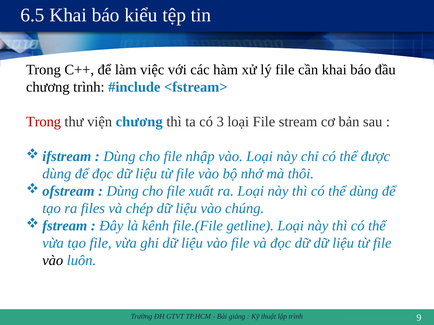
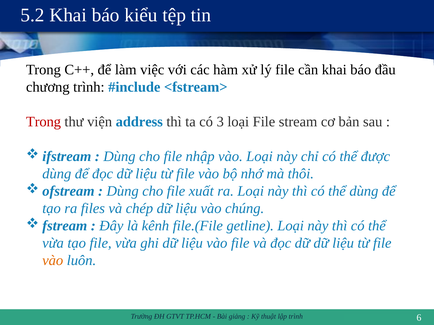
6.5: 6.5 -> 5.2
viện chương: chương -> address
vào at (53, 261) colour: black -> orange
9: 9 -> 6
